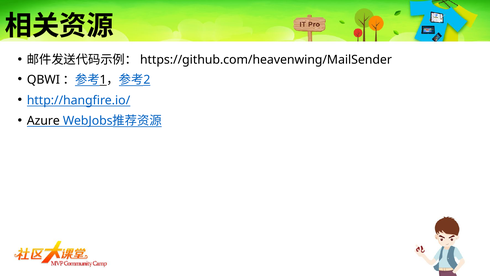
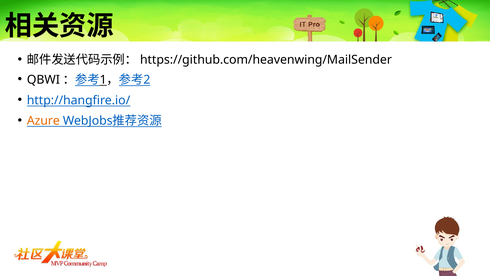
Azure colour: black -> orange
